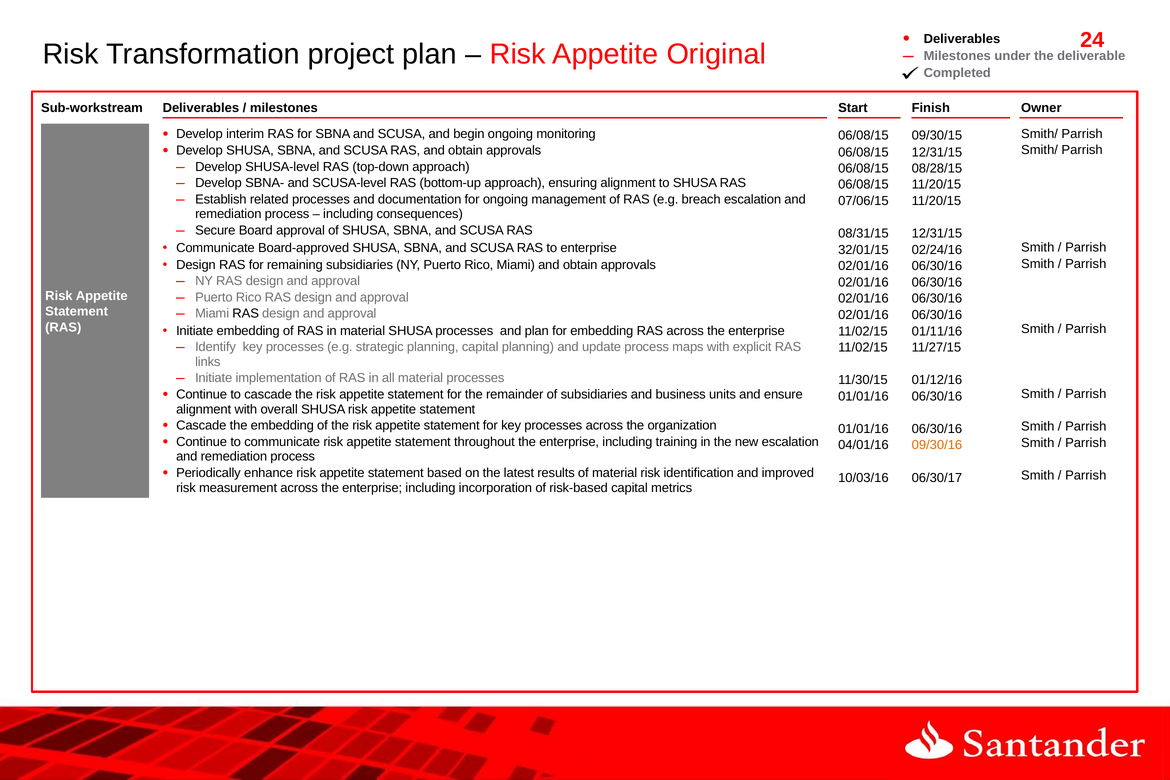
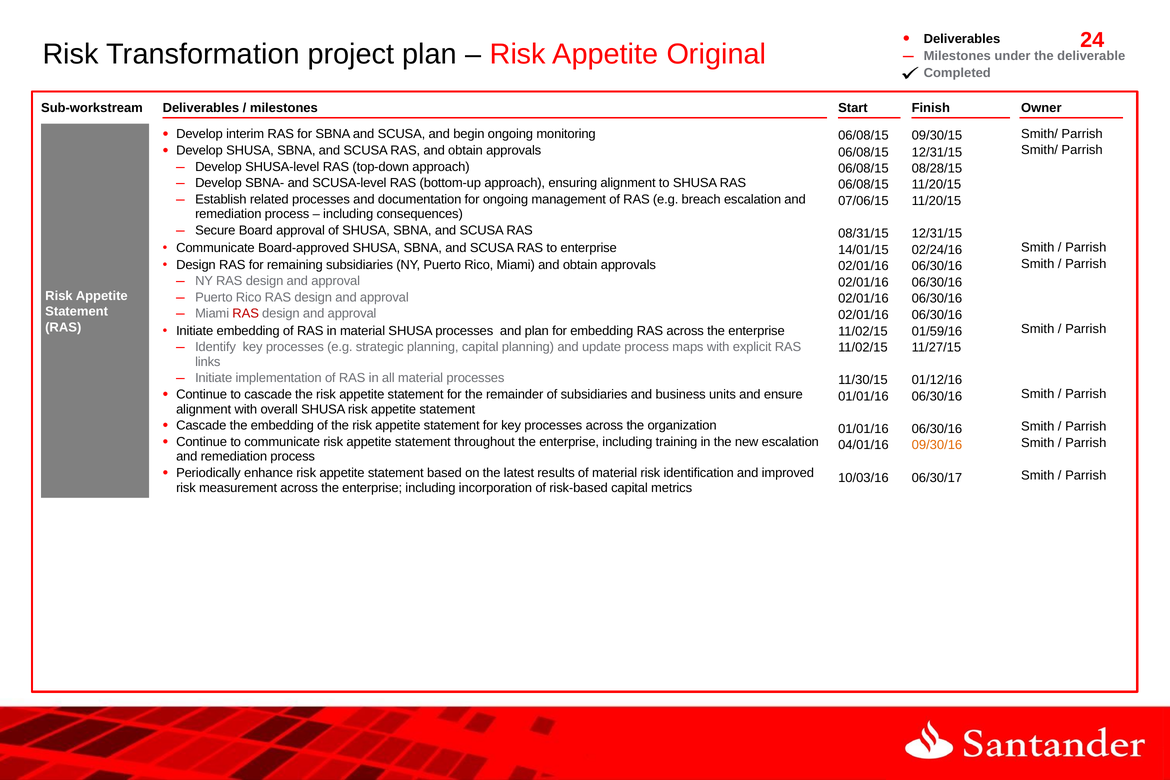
32/01/15: 32/01/15 -> 14/01/15
RAS at (246, 314) colour: black -> red
01/11/16: 01/11/16 -> 01/59/16
